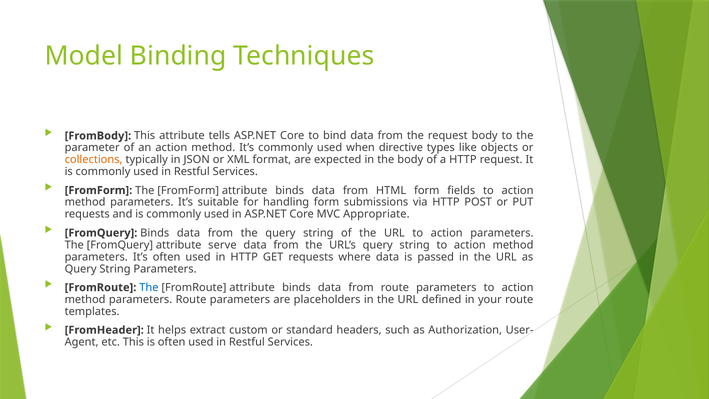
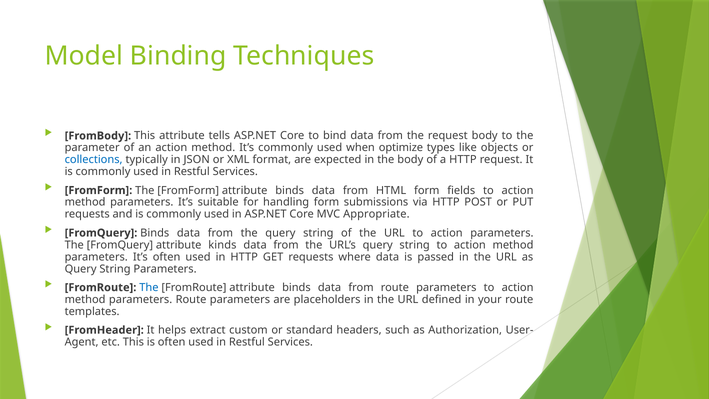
directive: directive -> optimize
collections colour: orange -> blue
serve: serve -> kinds
